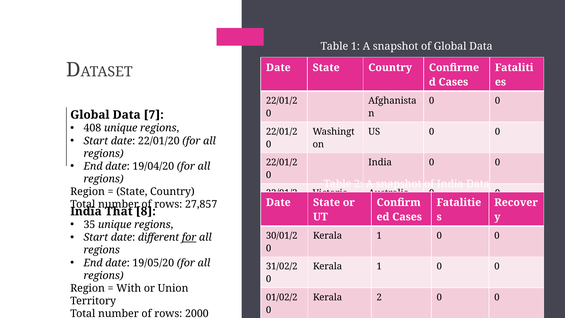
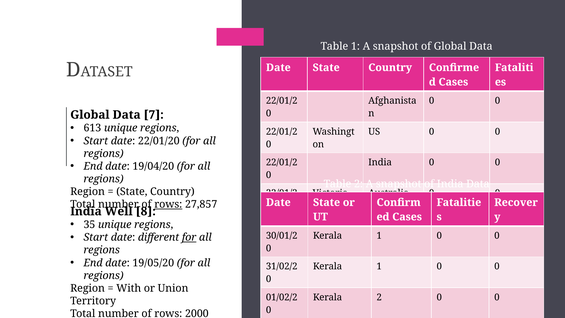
408: 408 -> 613
rows at (168, 204) underline: none -> present
That: That -> Well
